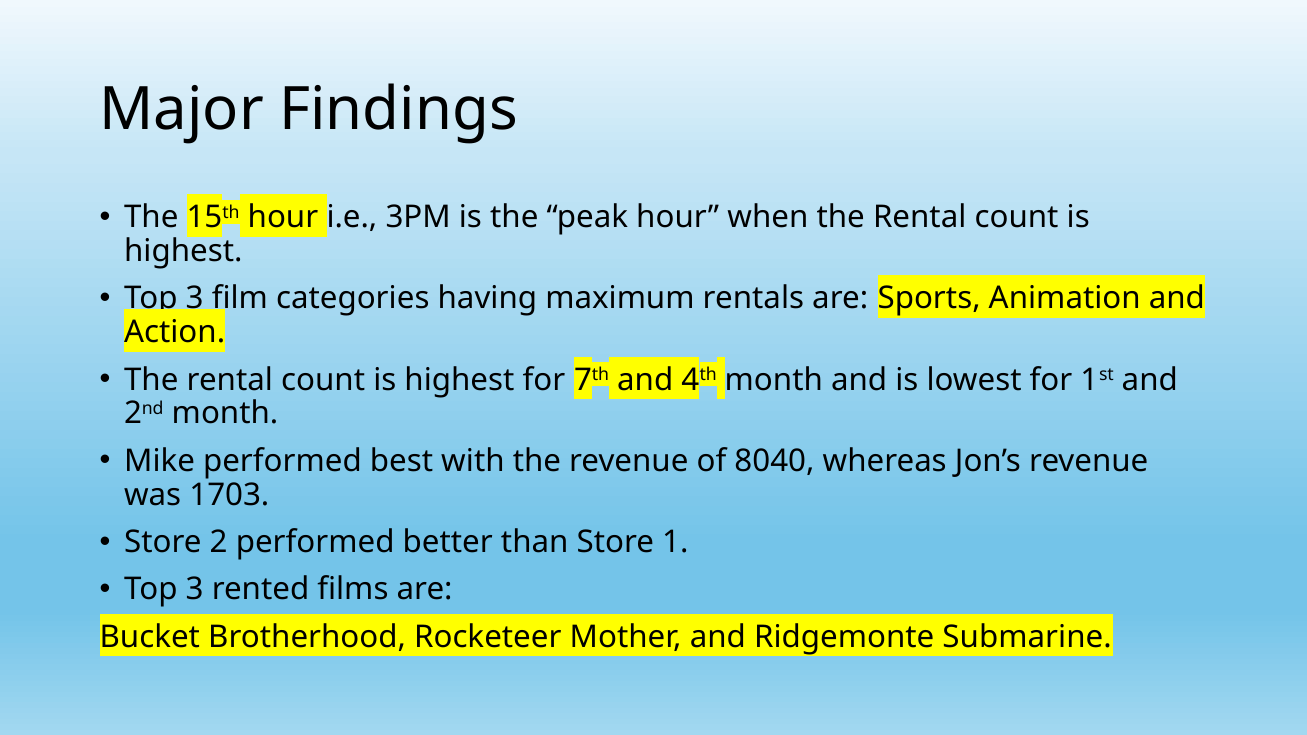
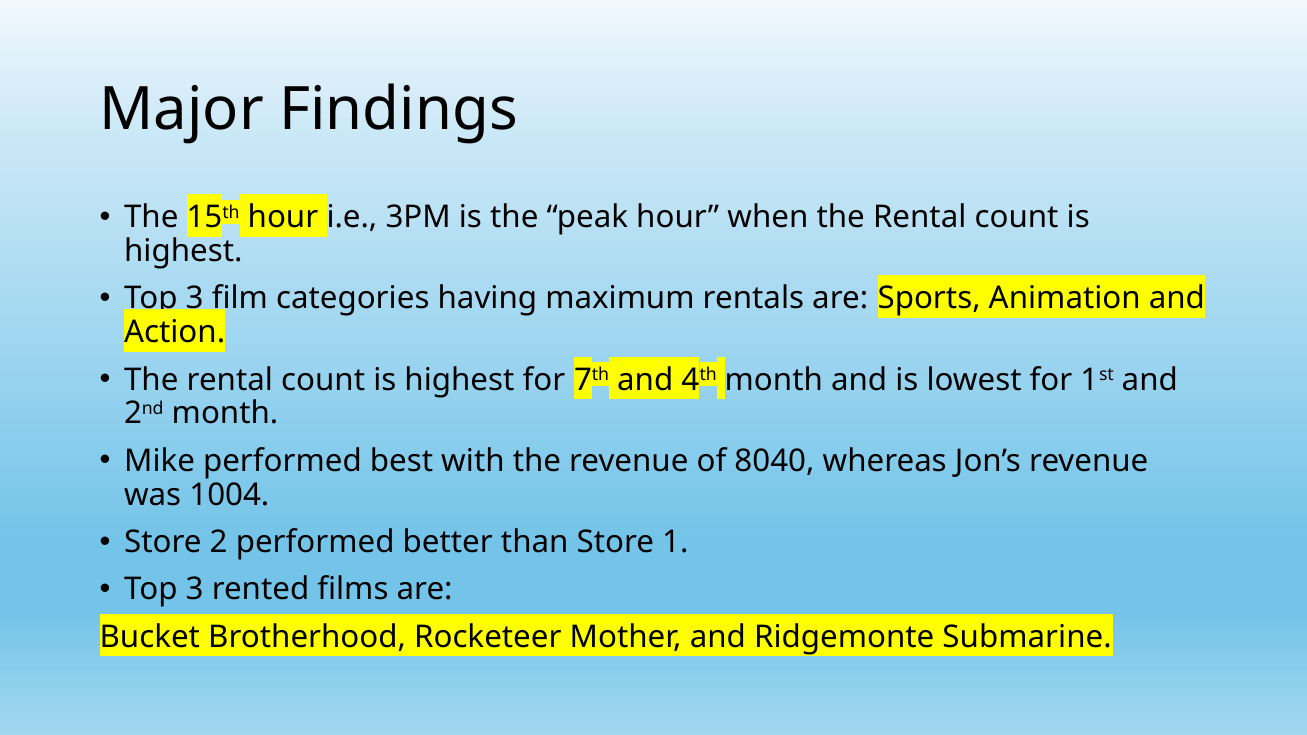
1703: 1703 -> 1004
